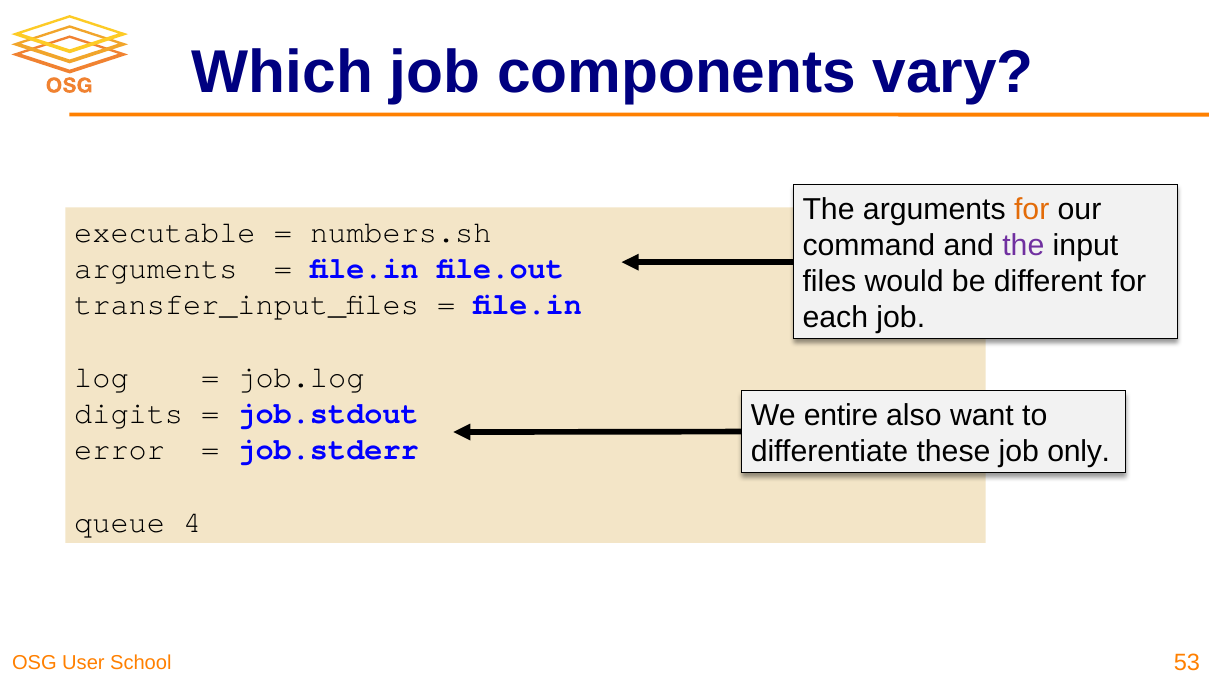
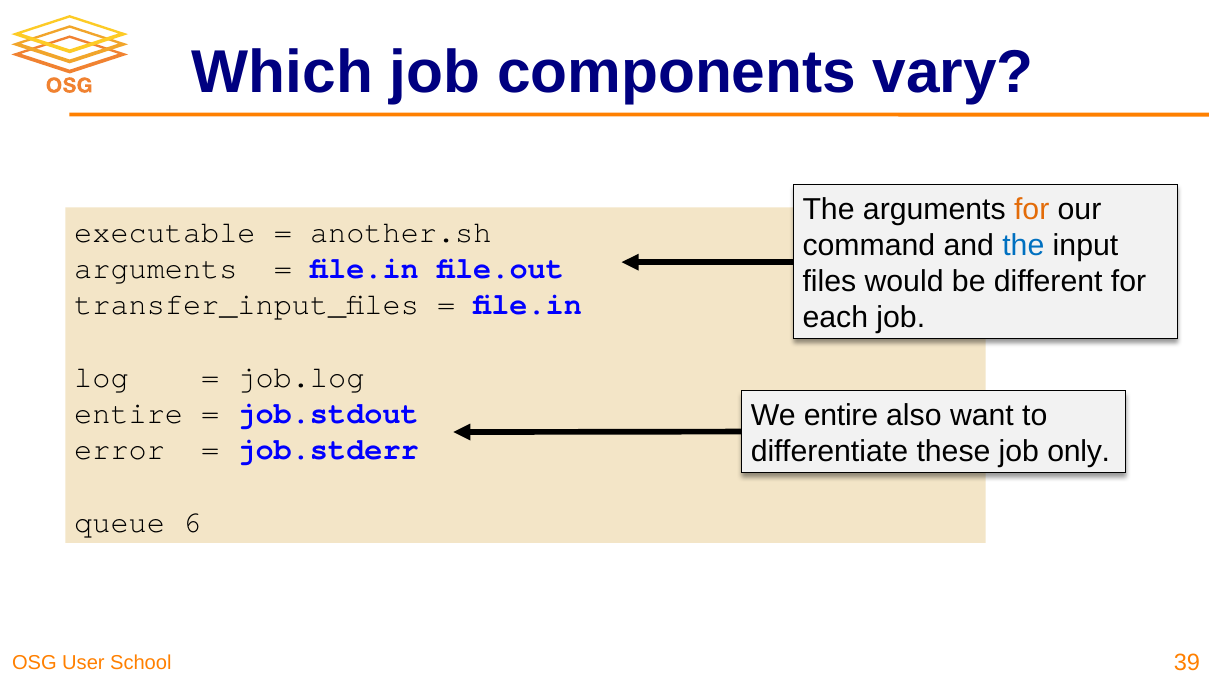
numbers.sh: numbers.sh -> another.sh
the at (1023, 245) colour: purple -> blue
digits at (129, 414): digits -> entire
4: 4 -> 6
53: 53 -> 39
